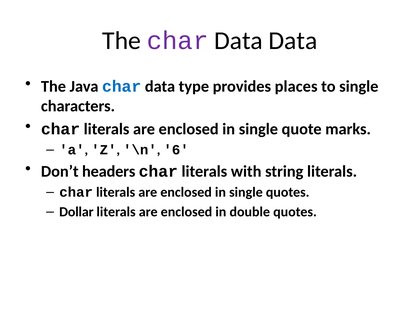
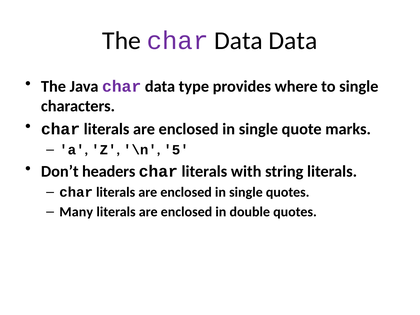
char at (122, 87) colour: blue -> purple
places: places -> where
6: 6 -> 5
Dollar: Dollar -> Many
